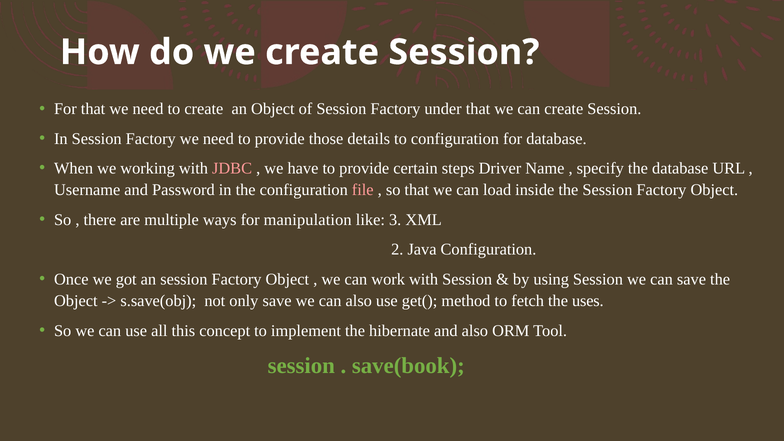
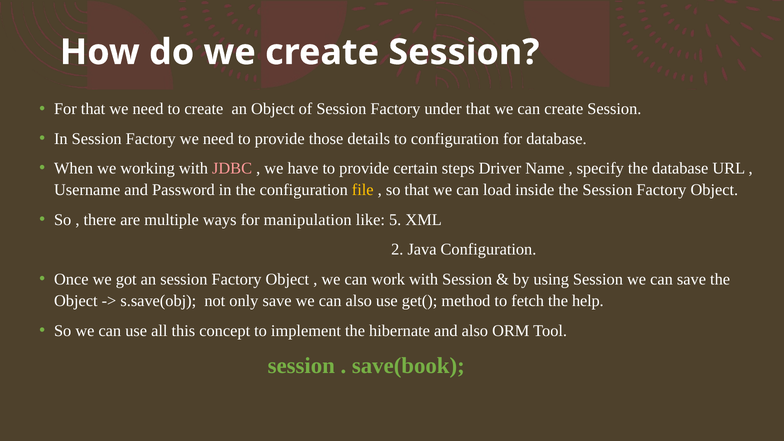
file colour: pink -> yellow
3: 3 -> 5
uses: uses -> help
